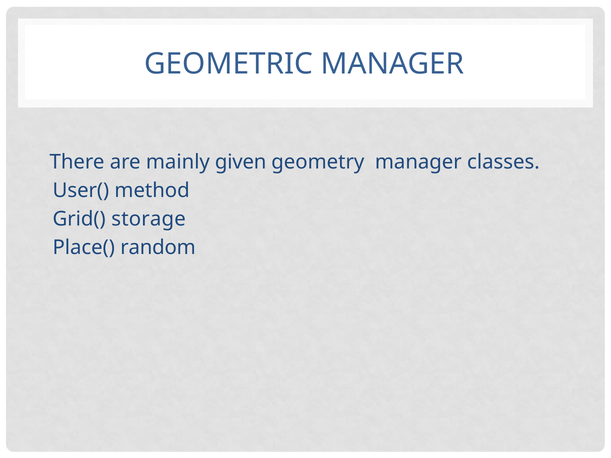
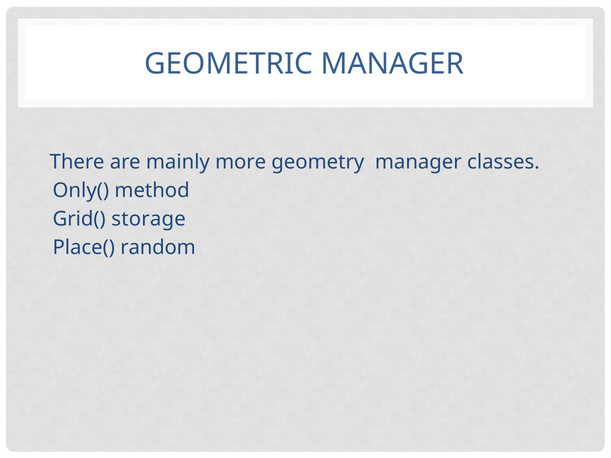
given: given -> more
User(: User( -> Only(
